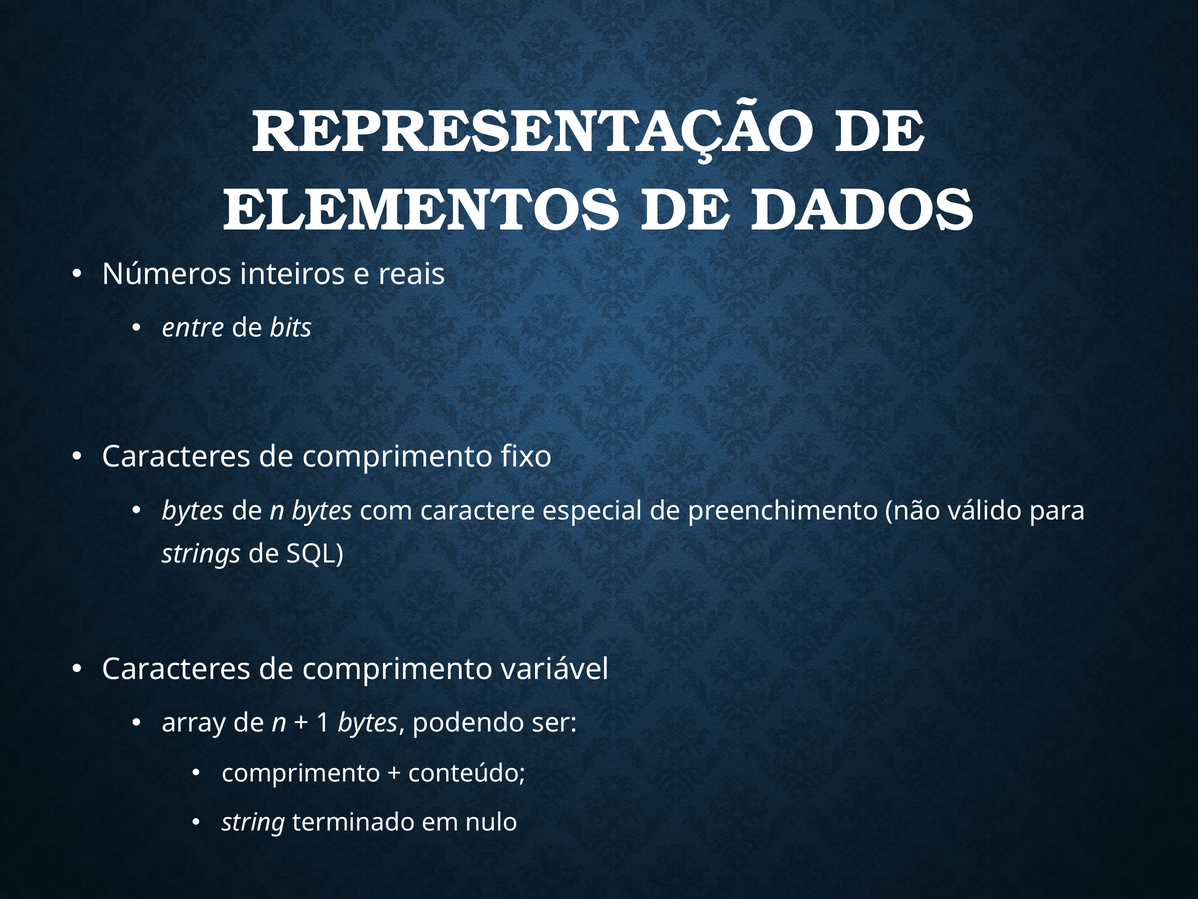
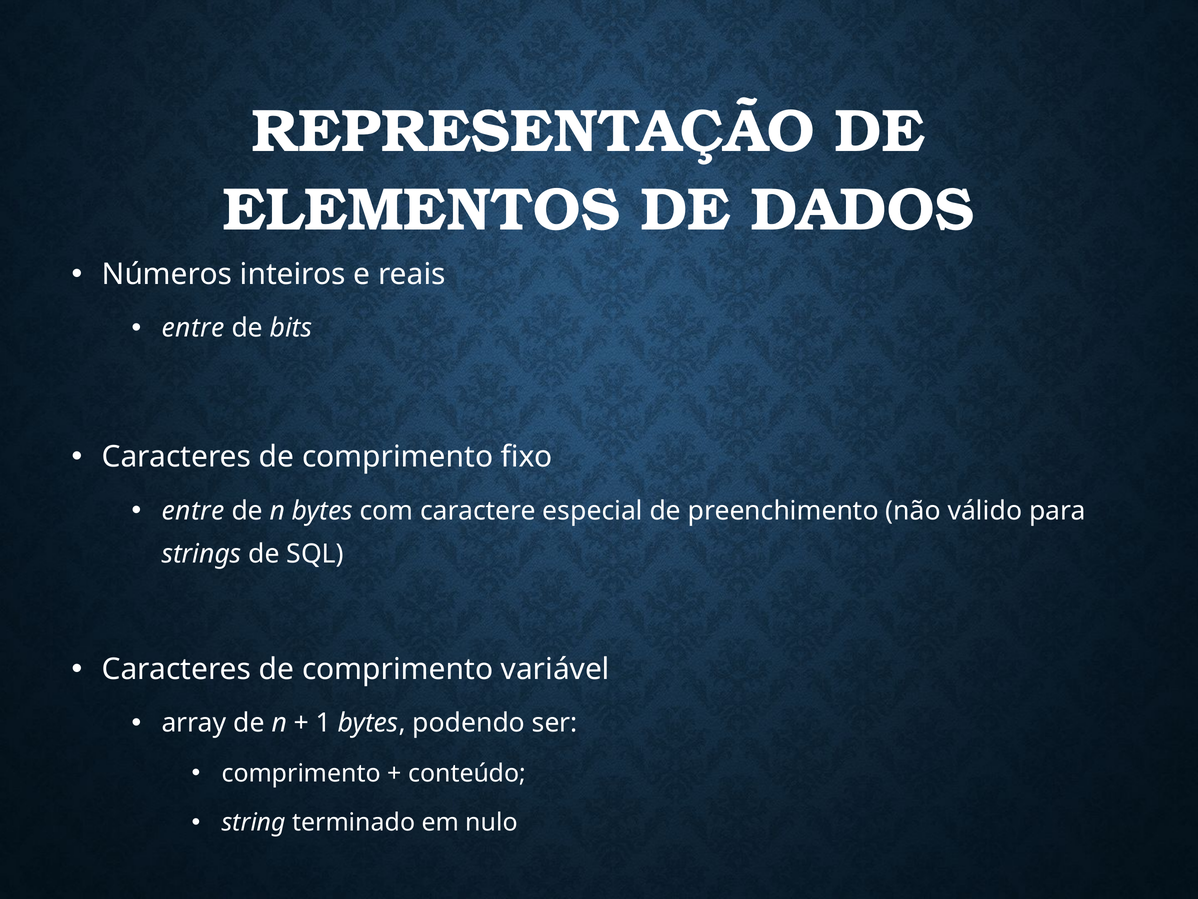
bytes at (193, 511): bytes -> entre
